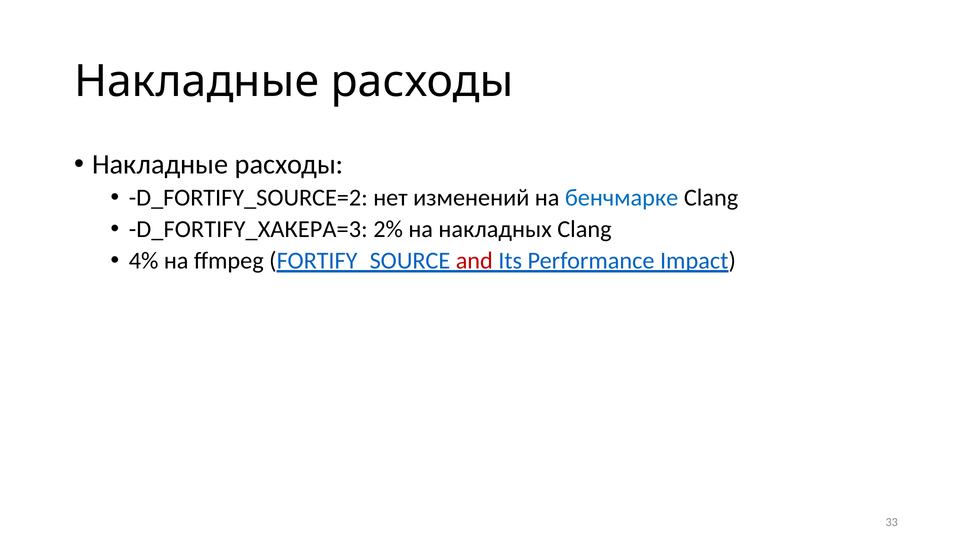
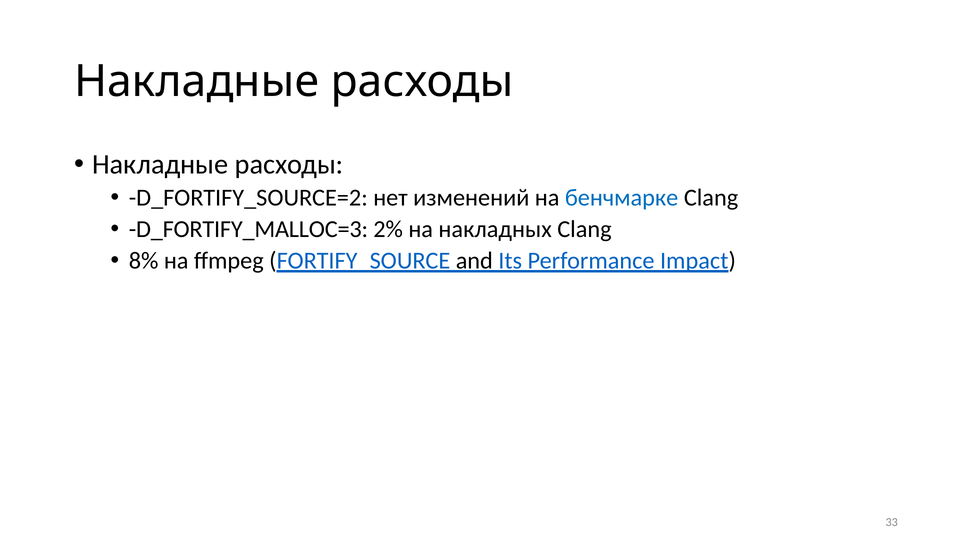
D_FORTIFY_ХАКЕРА=3: D_FORTIFY_ХАКЕРА=3 -> D_FORTIFY_MALLOC=3
4%: 4% -> 8%
and colour: red -> black
